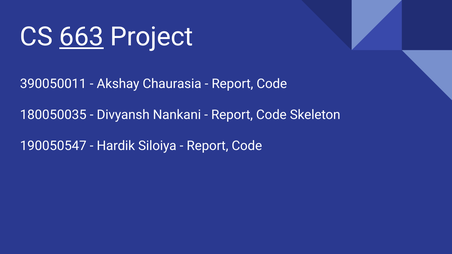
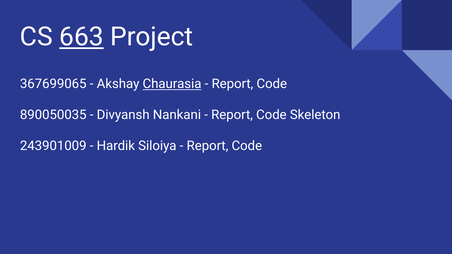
390050011: 390050011 -> 367699065
Chaurasia underline: none -> present
180050035: 180050035 -> 890050035
190050547: 190050547 -> 243901009
